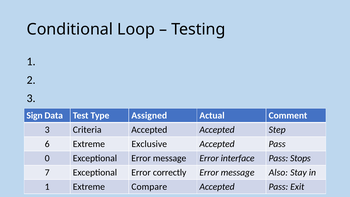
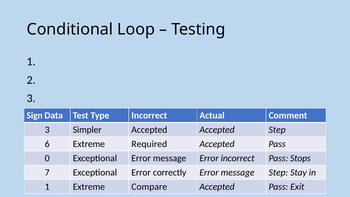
Type Assigned: Assigned -> Incorrect
Criteria: Criteria -> Simpler
Exclusive: Exclusive -> Required
Error interface: interface -> incorrect
message Also: Also -> Step
